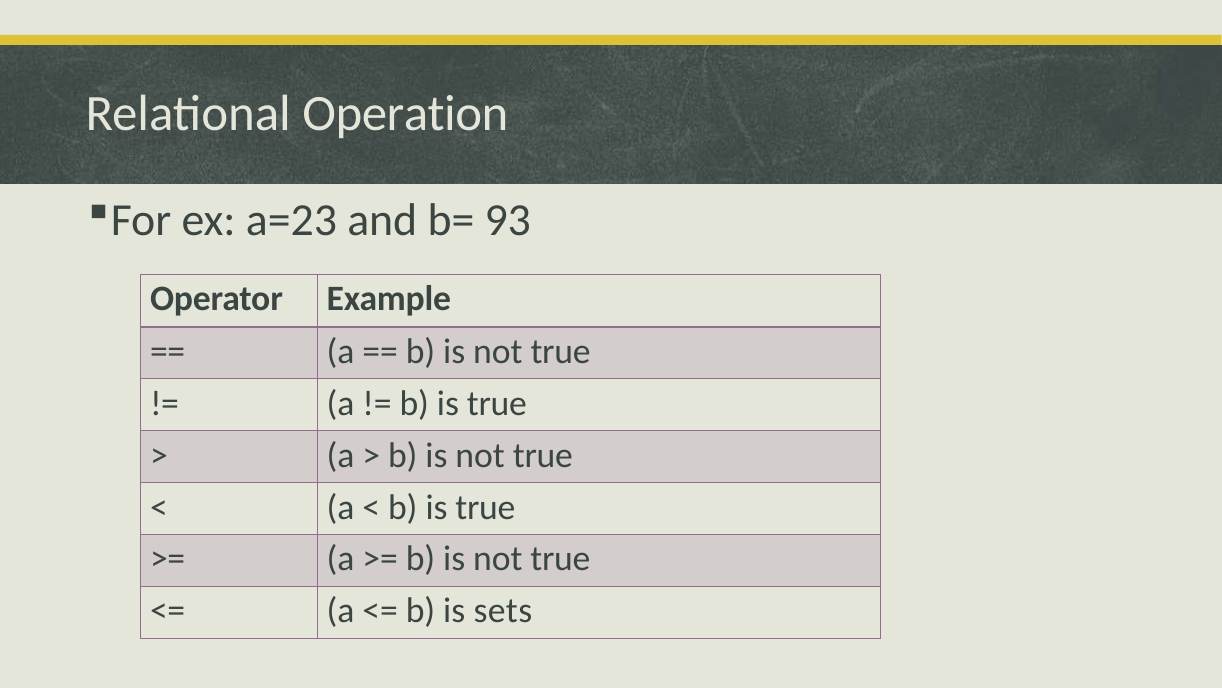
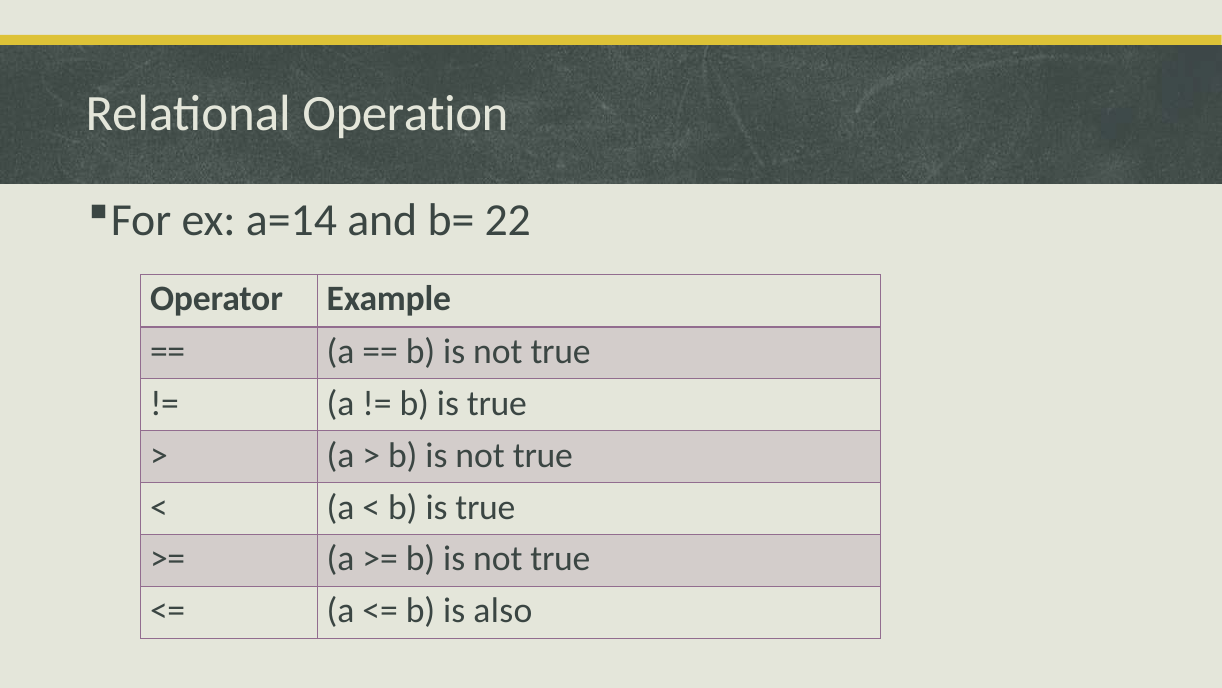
a=23: a=23 -> a=14
93: 93 -> 22
sets: sets -> also
